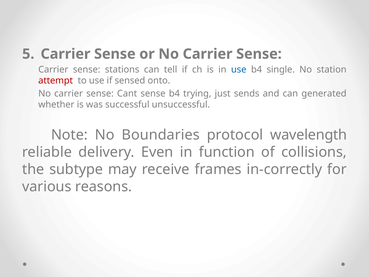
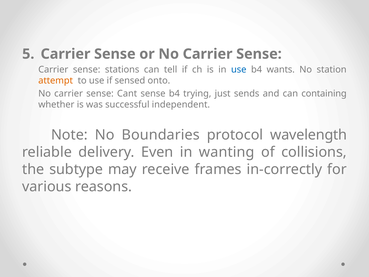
single: single -> wants
attempt colour: red -> orange
generated: generated -> containing
unsuccessful: unsuccessful -> independent
function: function -> wanting
